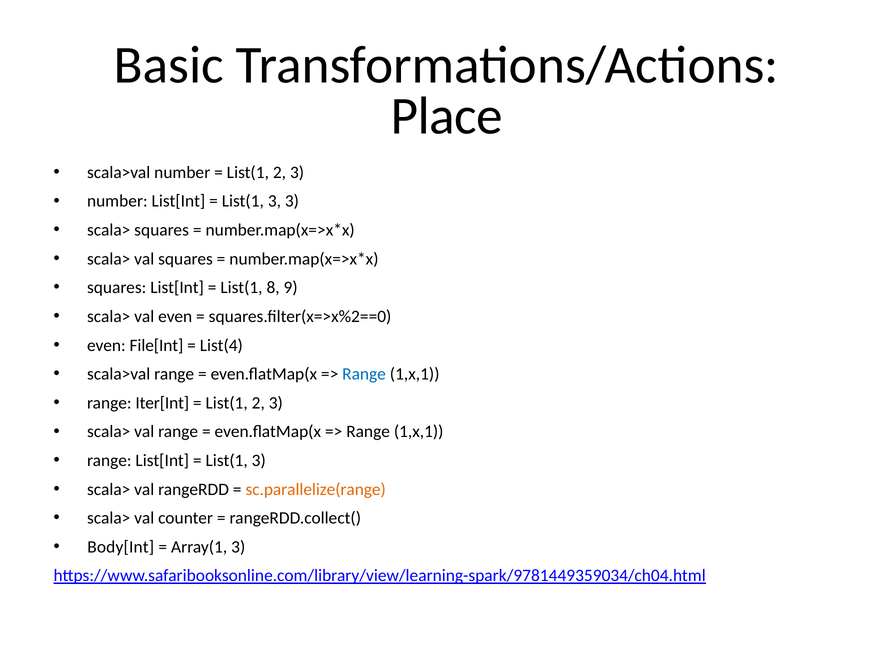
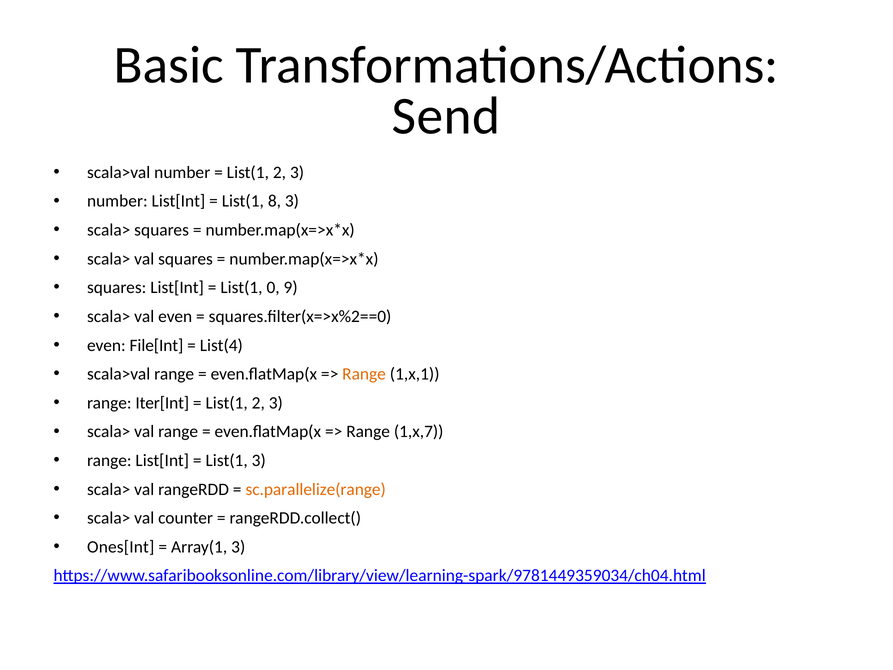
Place: Place -> Send
3 at (274, 201): 3 -> 8
8: 8 -> 0
Range at (364, 374) colour: blue -> orange
1,x,1 at (419, 432): 1,x,1 -> 1,x,7
Body[Int: Body[Int -> Ones[Int
